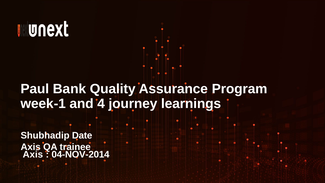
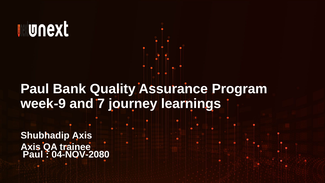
week-1: week-1 -> week-9
4: 4 -> 7
Shubhadip Date: Date -> Axis
Axis at (33, 154): Axis -> Paul
04-NOV-2014: 04-NOV-2014 -> 04-NOV-2080
